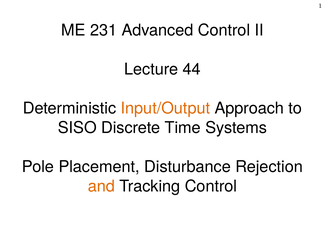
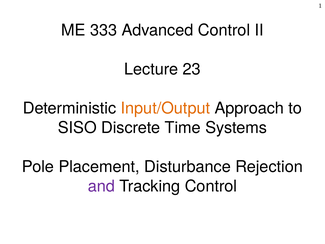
231: 231 -> 333
44: 44 -> 23
and colour: orange -> purple
